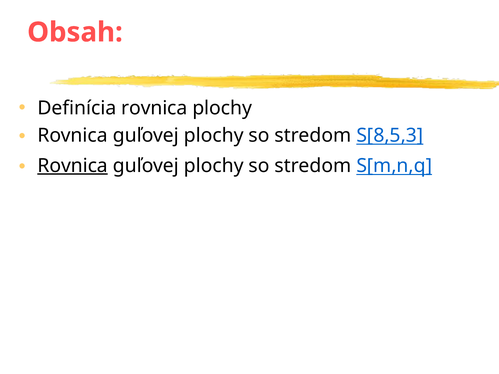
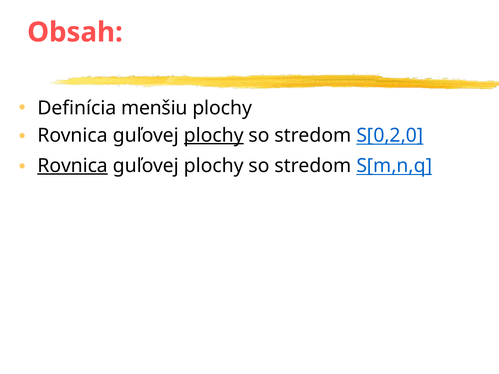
Definícia rovnica: rovnica -> menšiu
plochy at (214, 135) underline: none -> present
S[8,5,3: S[8,5,3 -> S[0,2,0
